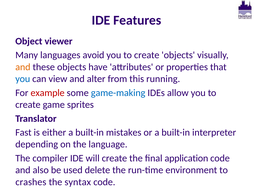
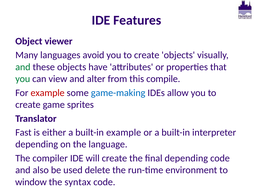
and at (23, 67) colour: orange -> green
you at (23, 79) colour: blue -> green
running: running -> compile
built-in mistakes: mistakes -> example
final application: application -> depending
crashes: crashes -> window
